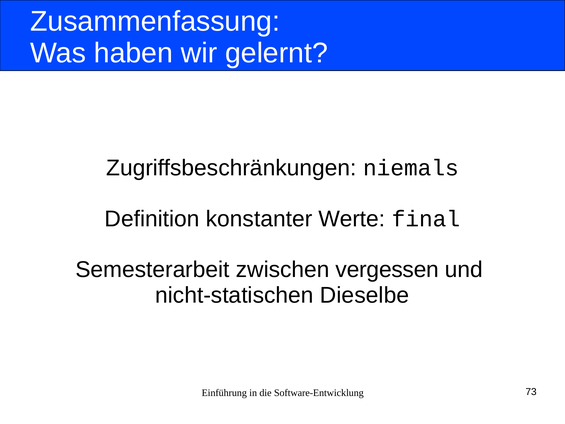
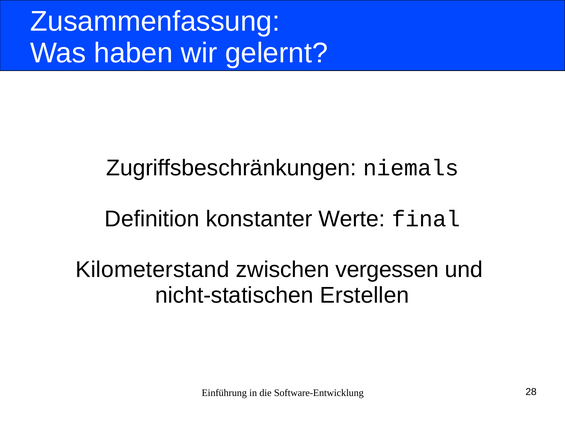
Semesterarbeit: Semesterarbeit -> Kilometerstand
Dieselbe: Dieselbe -> Erstellen
73: 73 -> 28
